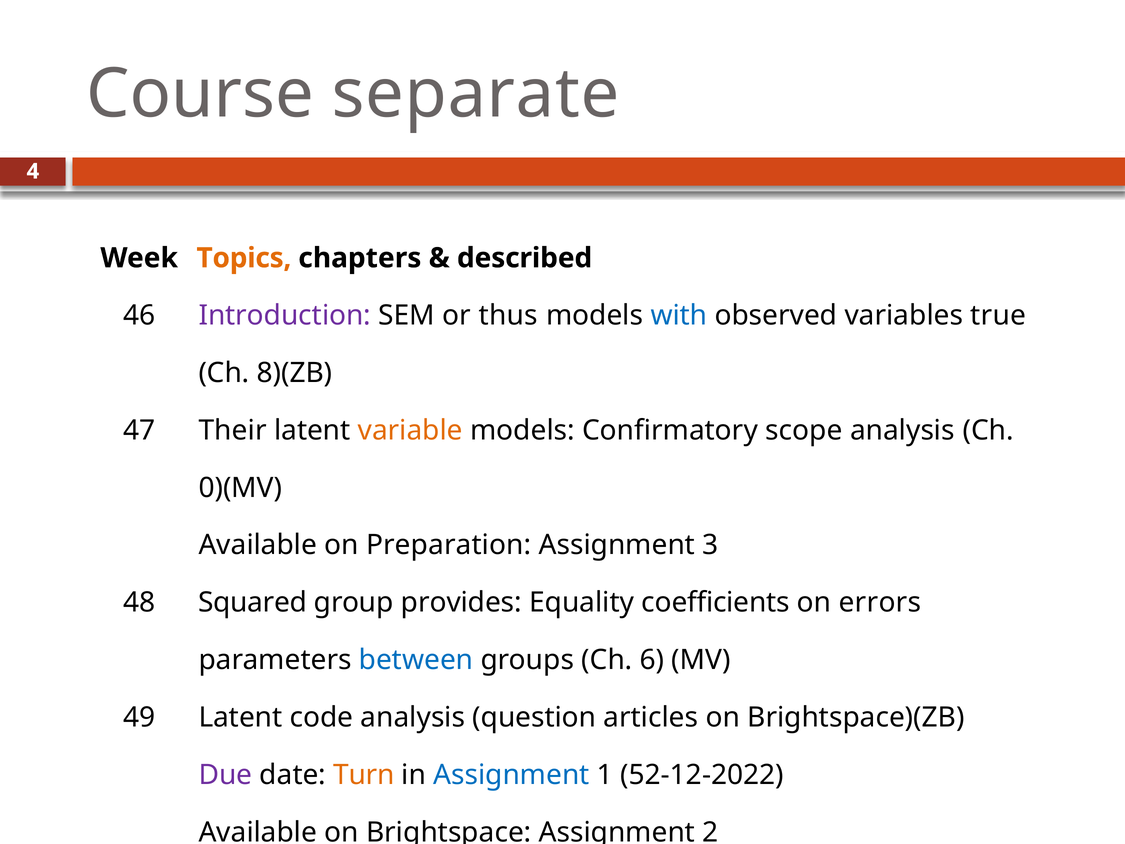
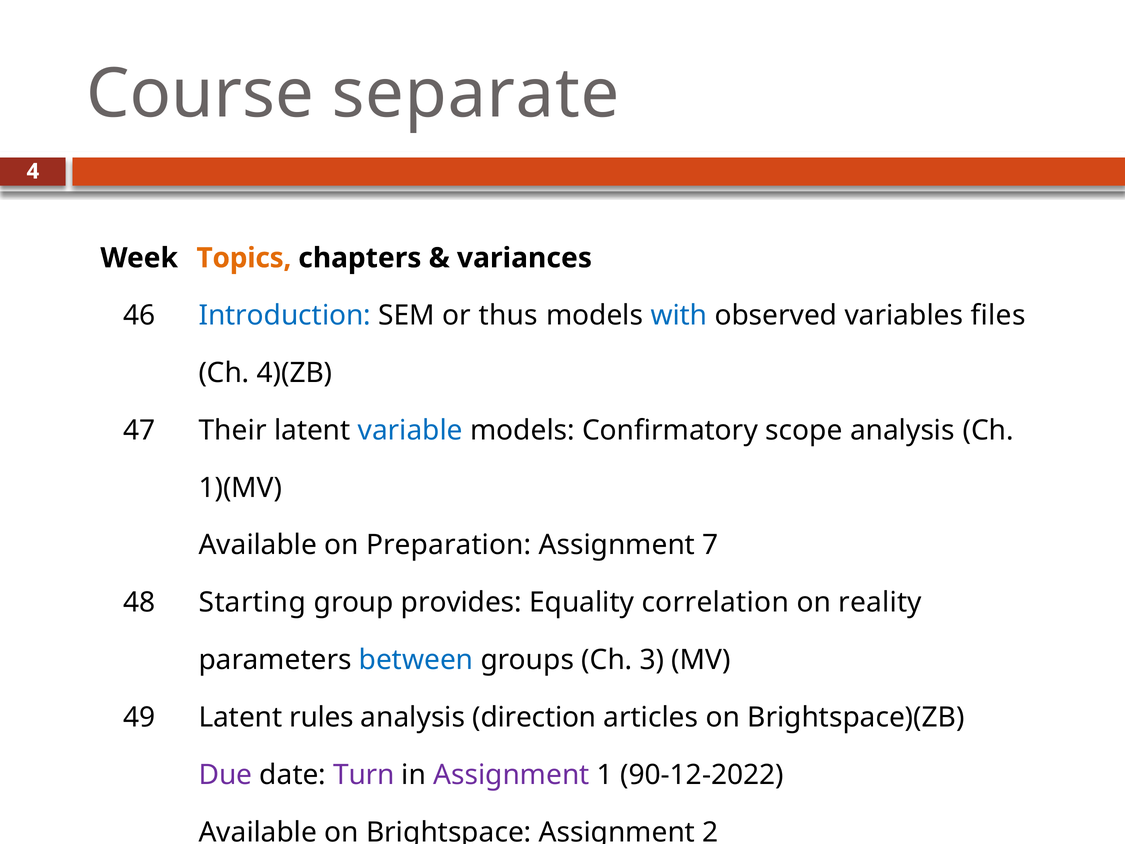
described: described -> variances
Introduction colour: purple -> blue
true: true -> files
8)(ZB: 8)(ZB -> 4)(ZB
variable colour: orange -> blue
0)(MV: 0)(MV -> 1)(MV
3: 3 -> 7
Squared: Squared -> Starting
coefficients: coefficients -> correlation
errors: errors -> reality
6: 6 -> 3
code: code -> rules
question: question -> direction
Turn colour: orange -> purple
Assignment at (511, 775) colour: blue -> purple
52-12-2022: 52-12-2022 -> 90-12-2022
